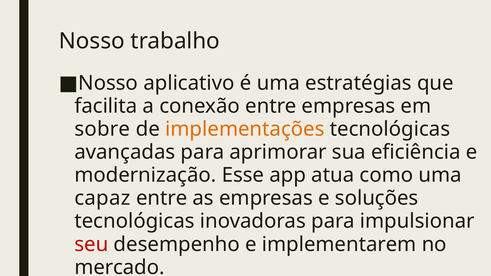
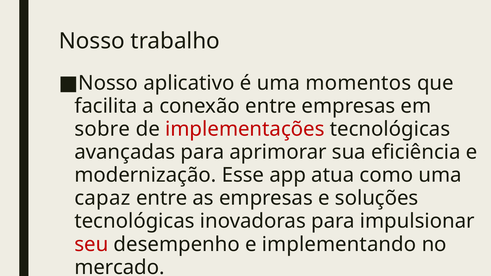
estratégias: estratégias -> momentos
implementações colour: orange -> red
implementarem: implementarem -> implementando
